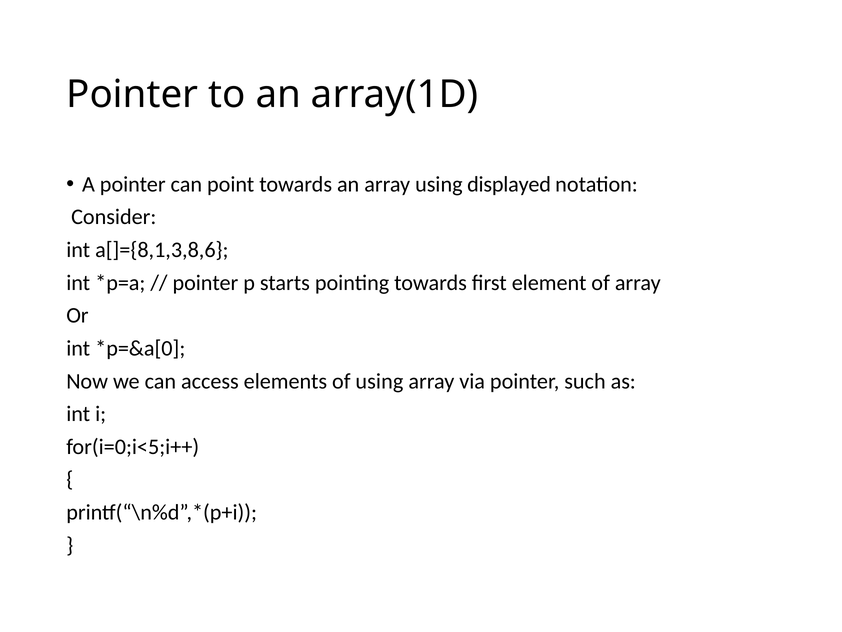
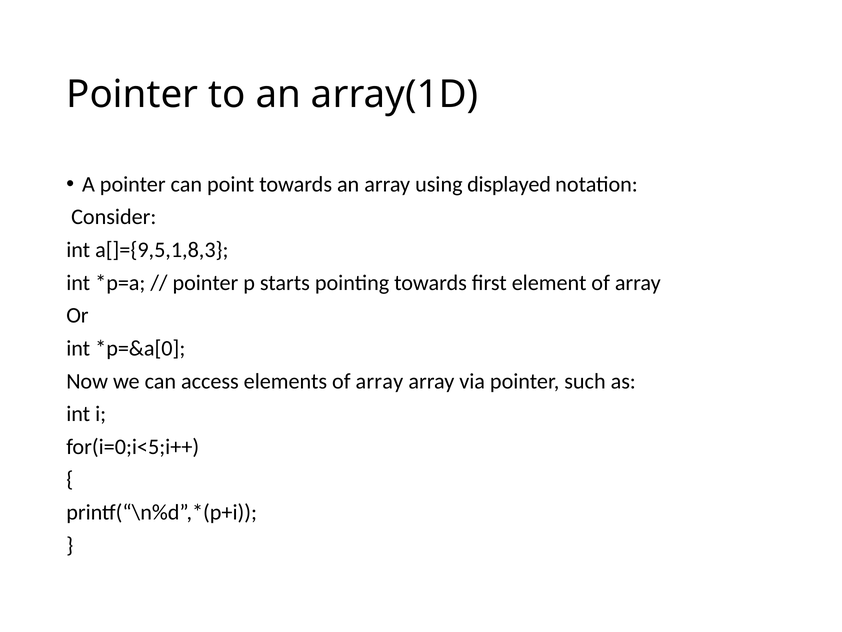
a[]={8,1,3,8,6: a[]={8,1,3,8,6 -> a[]={9,5,1,8,3
elements of using: using -> array
